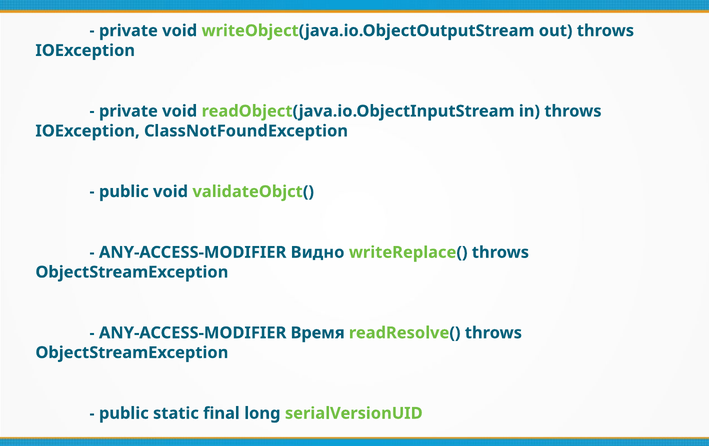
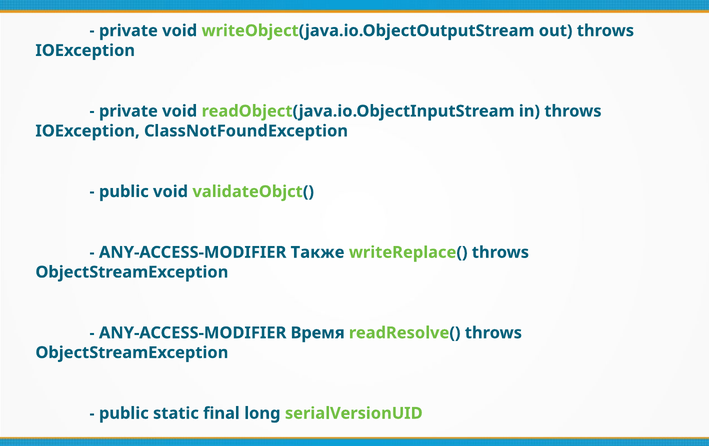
Видно: Видно -> Также
